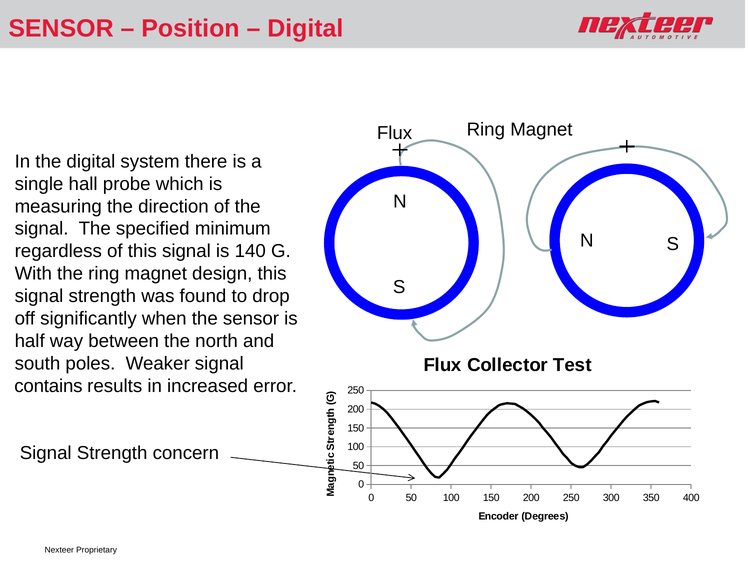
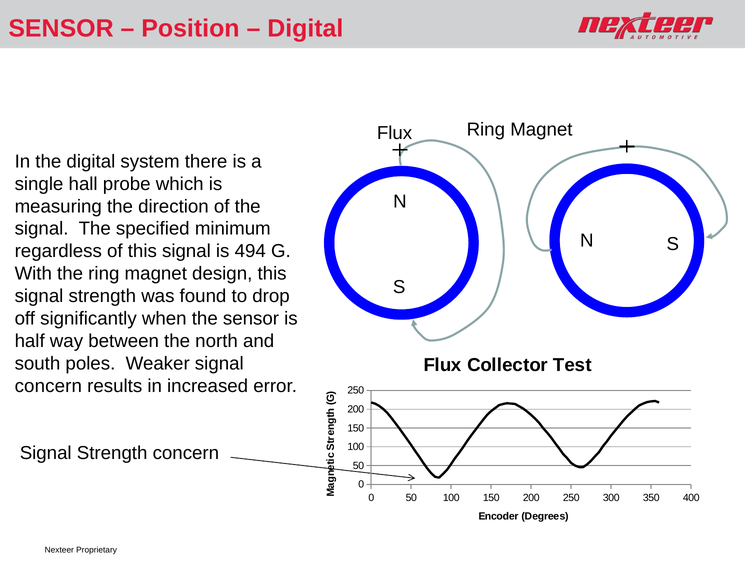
140: 140 -> 494
contains at (48, 386): contains -> concern
